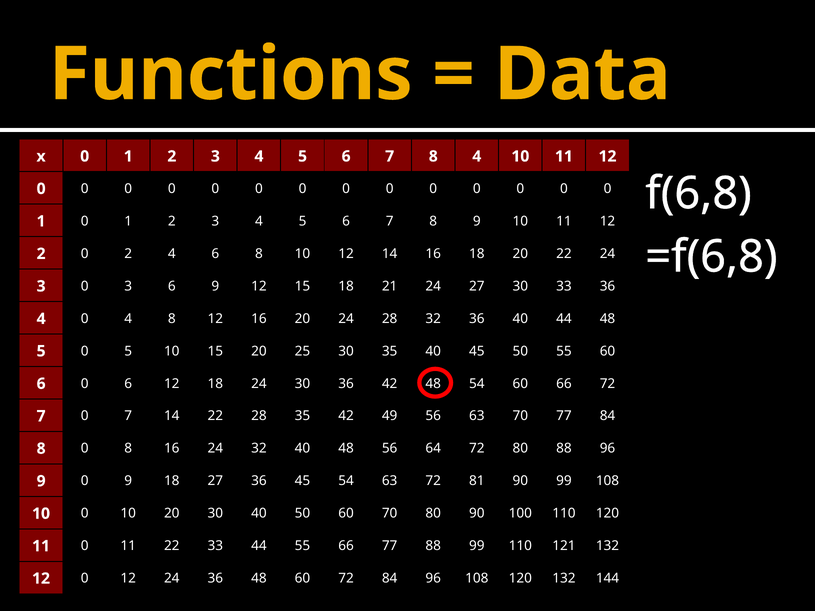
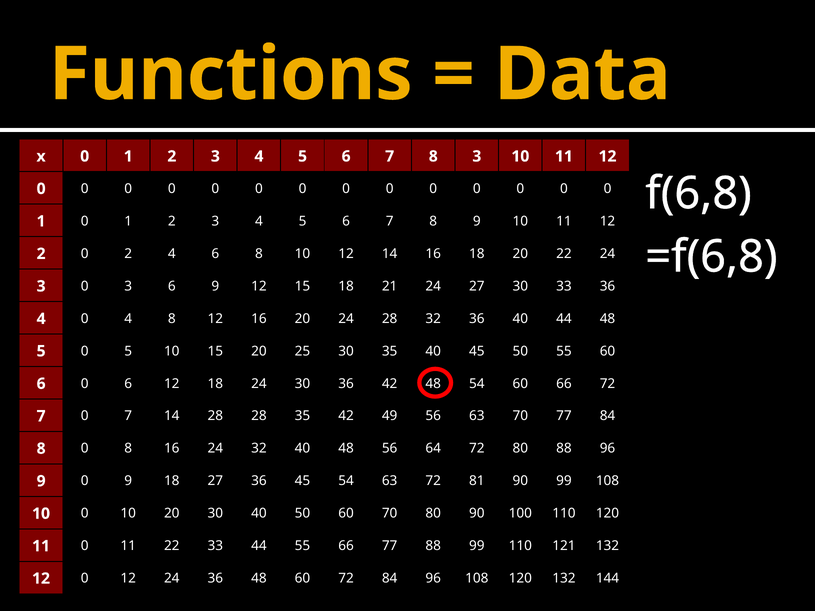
8 4: 4 -> 3
14 22: 22 -> 28
